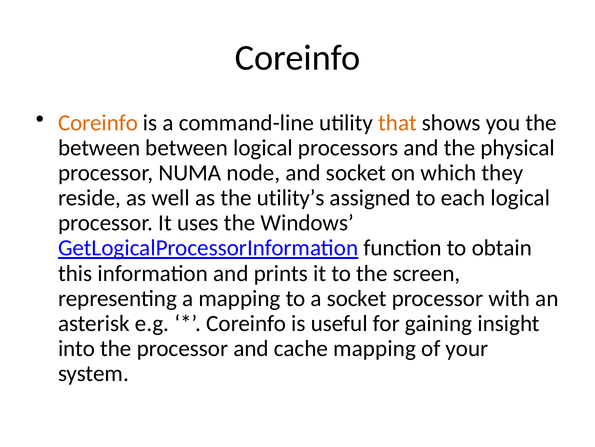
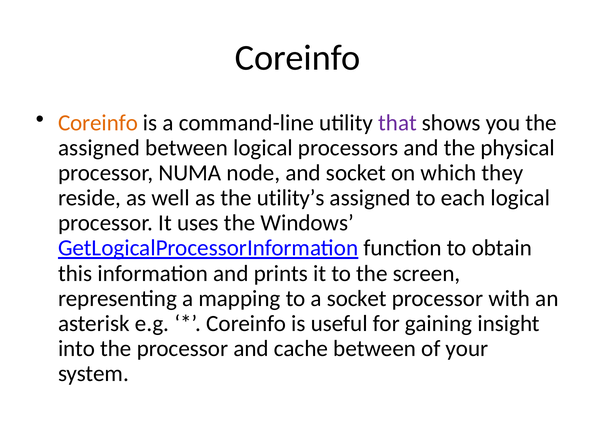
that colour: orange -> purple
between at (99, 148): between -> assigned
cache mapping: mapping -> between
